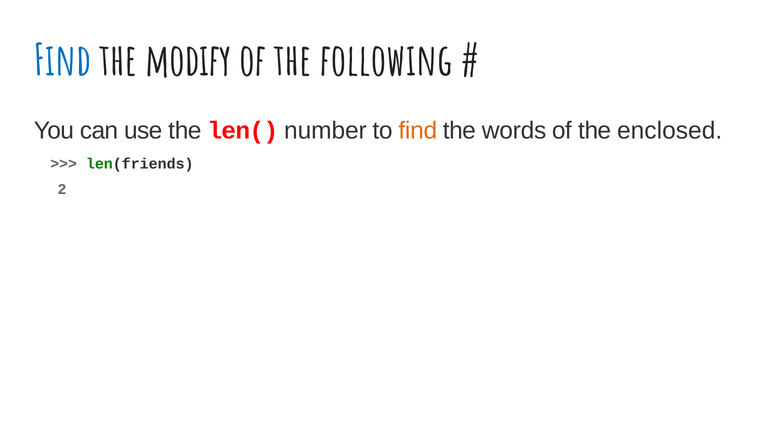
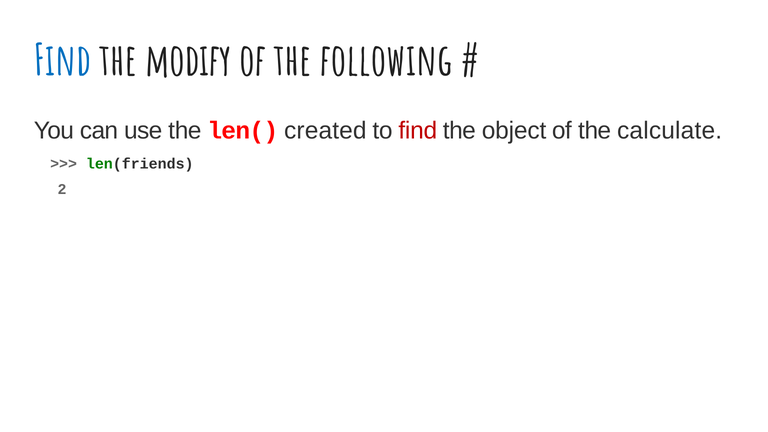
number: number -> created
find at (418, 130) colour: orange -> red
words: words -> object
enclosed: enclosed -> calculate
